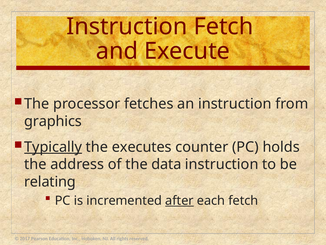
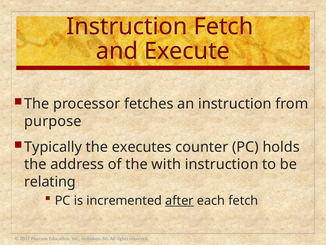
graphics: graphics -> purpose
Typically underline: present -> none
data: data -> with
